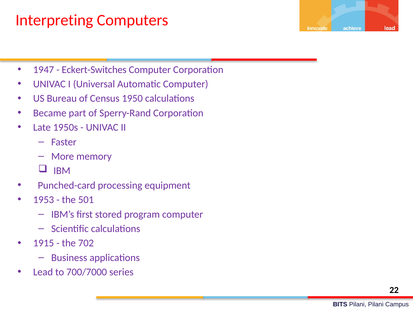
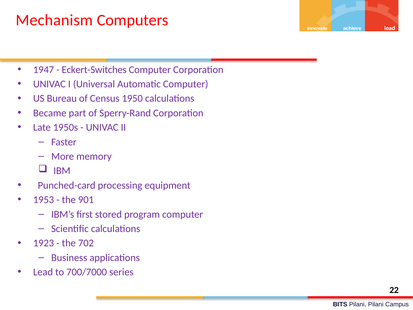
Interpreting: Interpreting -> Mechanism
501: 501 -> 901
1915: 1915 -> 1923
